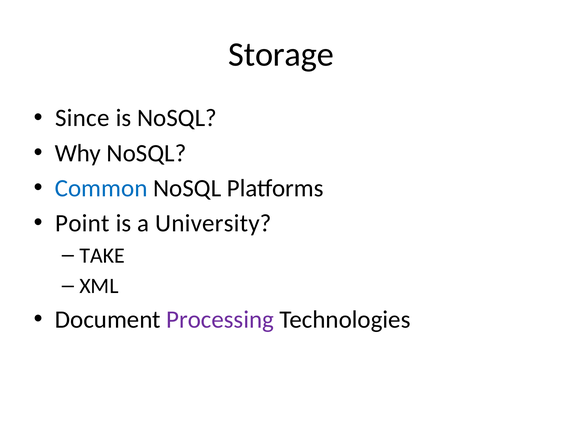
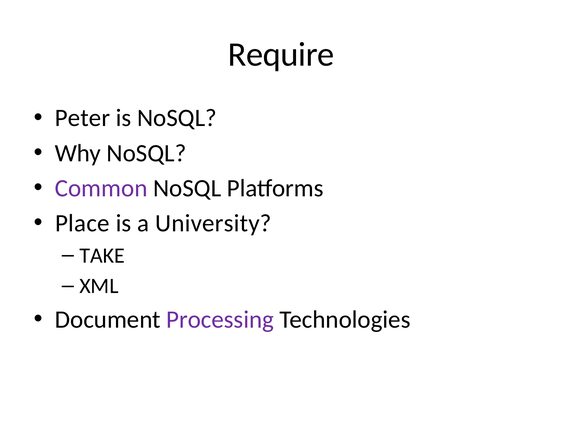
Storage: Storage -> Require
Since: Since -> Peter
Common colour: blue -> purple
Point: Point -> Place
